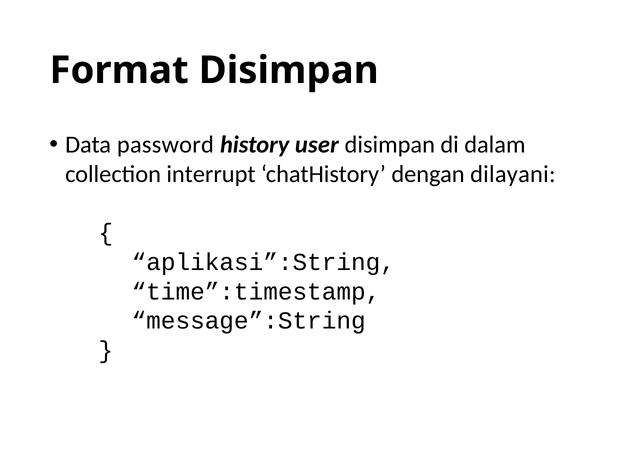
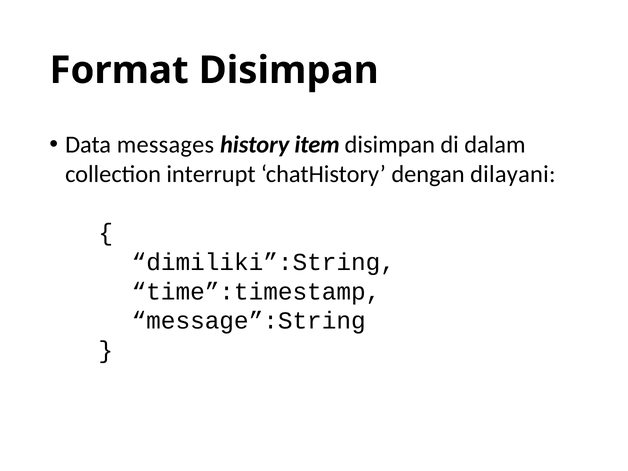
password: password -> messages
user: user -> item
aplikasi”:String: aplikasi”:String -> dimiliki”:String
